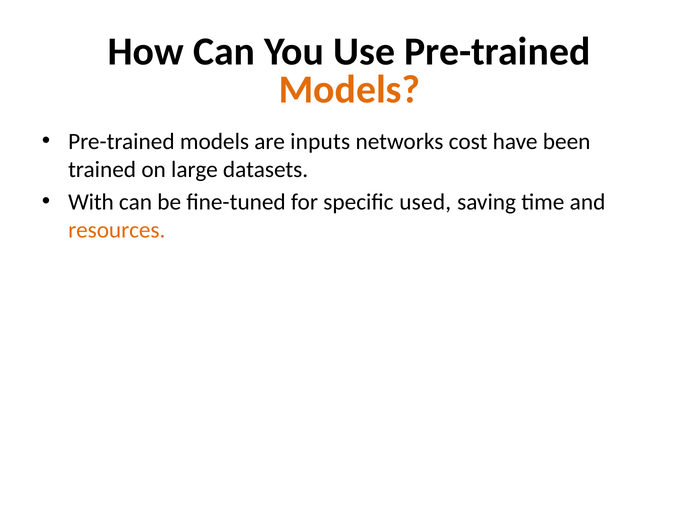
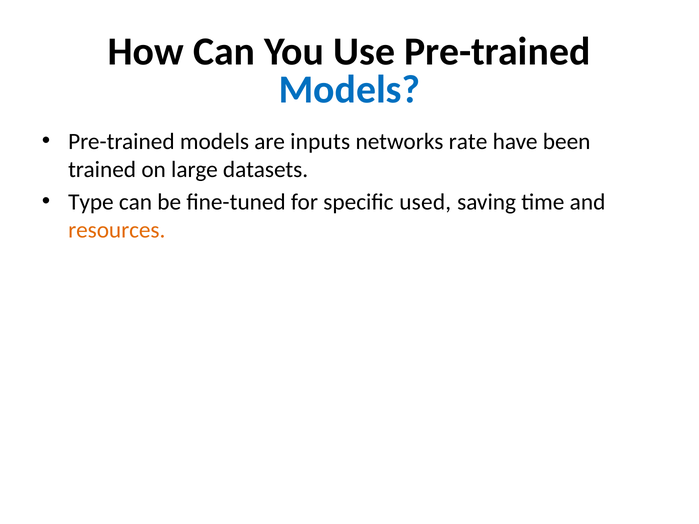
Models at (349, 90) colour: orange -> blue
cost: cost -> rate
With: With -> Type
